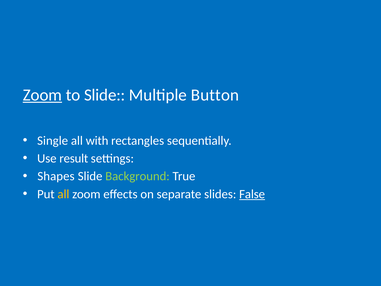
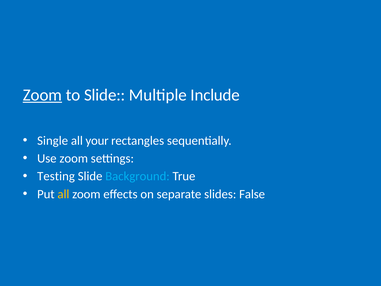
Button: Button -> Include
with: with -> your
Use result: result -> zoom
Shapes: Shapes -> Testing
Background colour: light green -> light blue
False underline: present -> none
